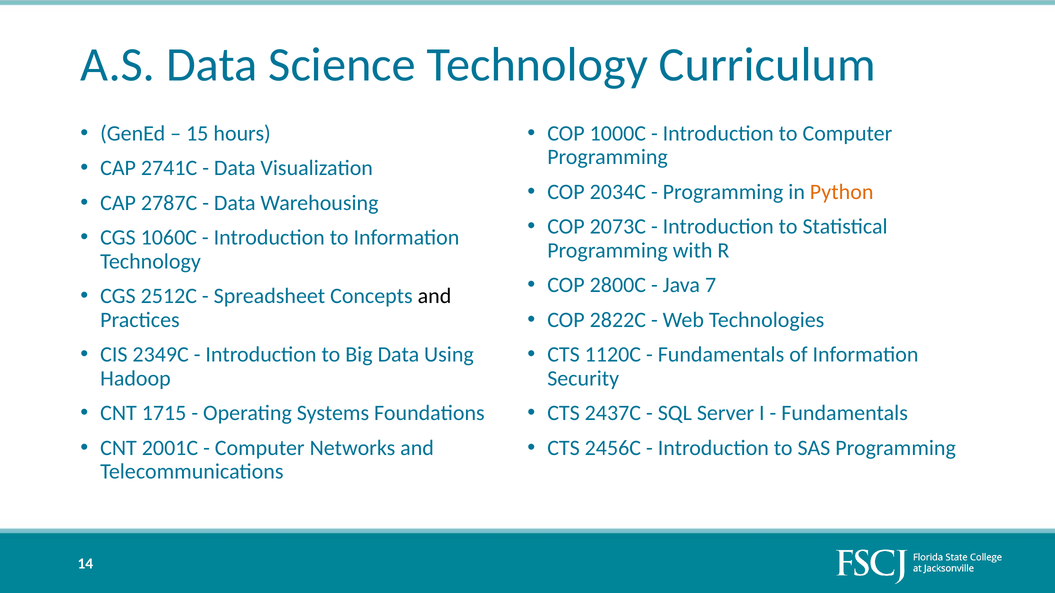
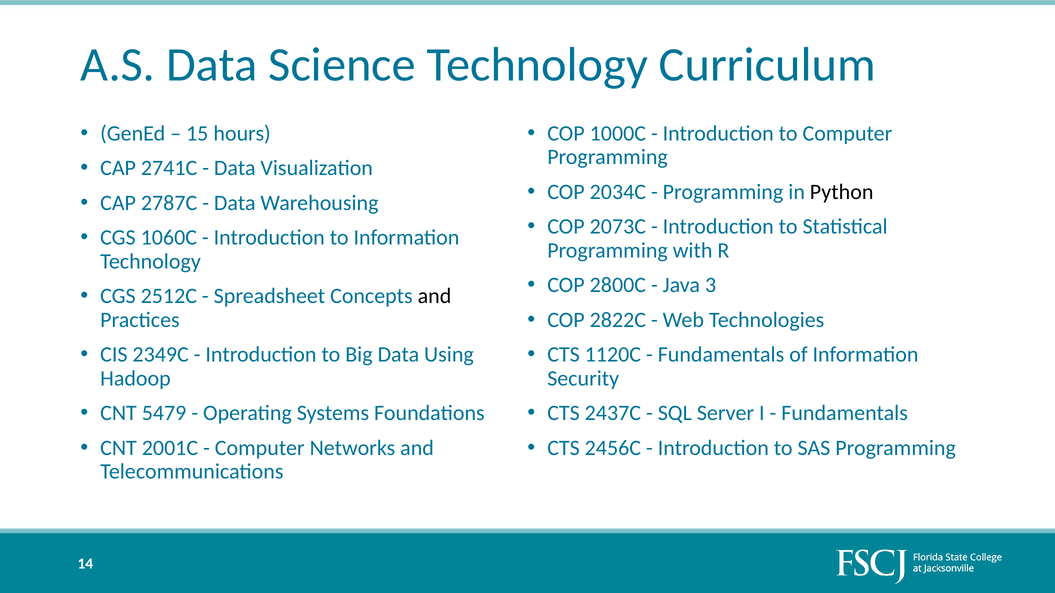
Python colour: orange -> black
7: 7 -> 3
1715: 1715 -> 5479
